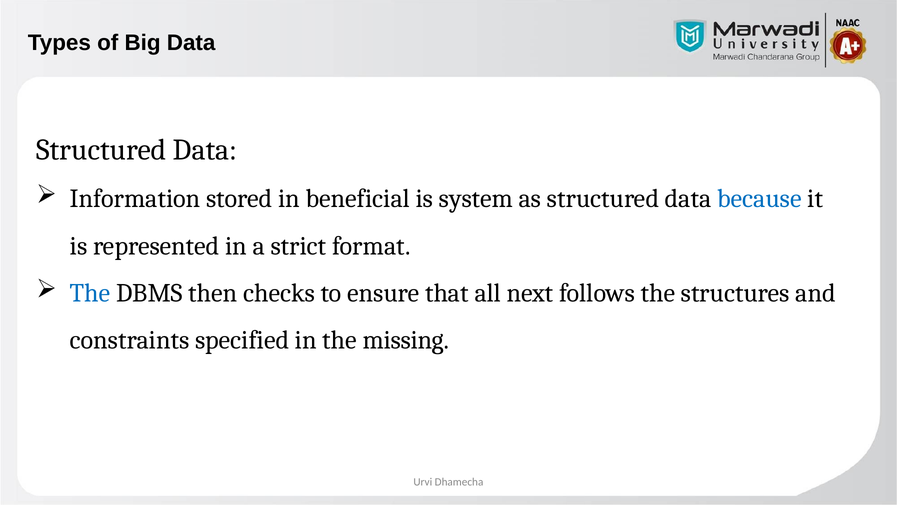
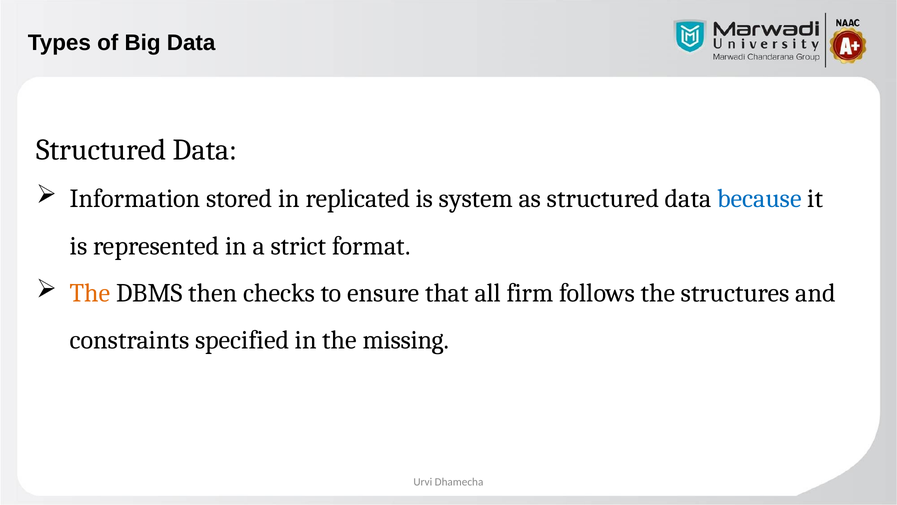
beneficial: beneficial -> replicated
The at (90, 293) colour: blue -> orange
next: next -> firm
